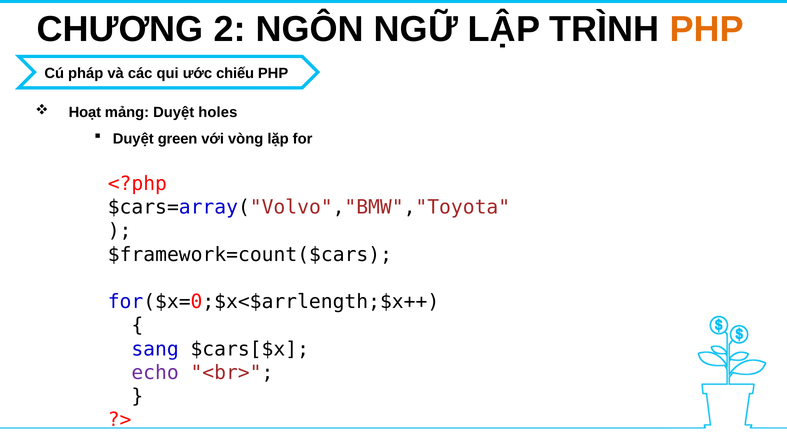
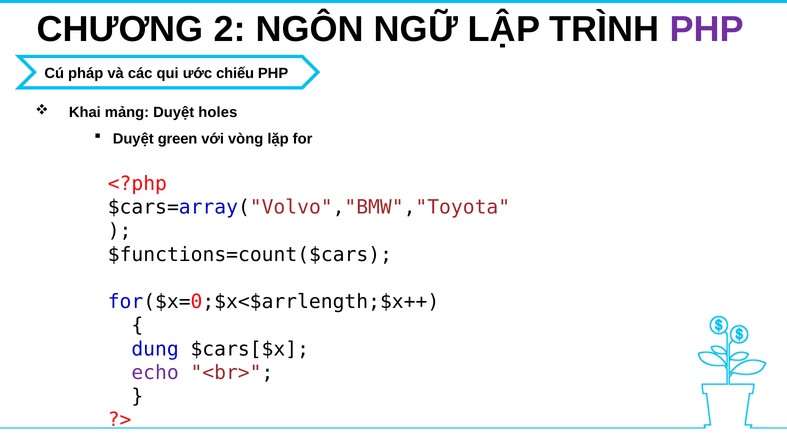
PHP at (707, 30) colour: orange -> purple
Hoạt: Hoạt -> Khai
$framework=count($cars: $framework=count($cars -> $functions=count($cars
sang: sang -> dung
